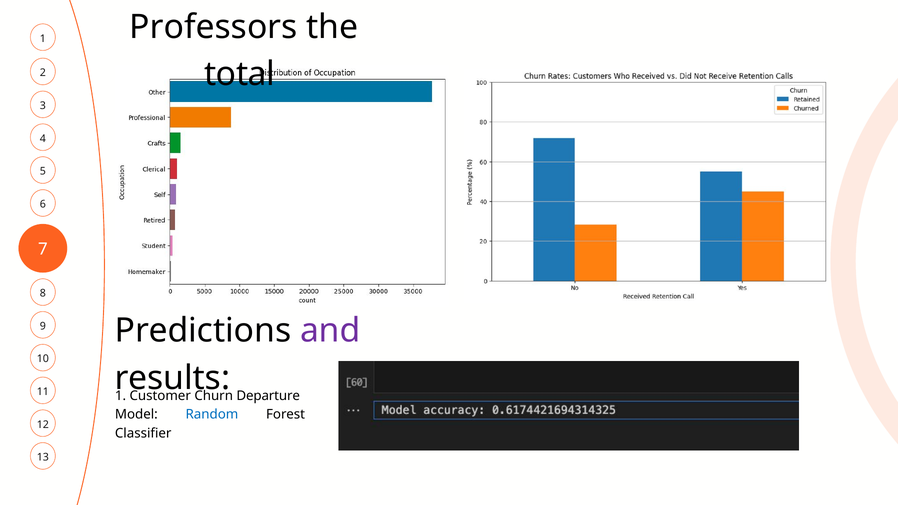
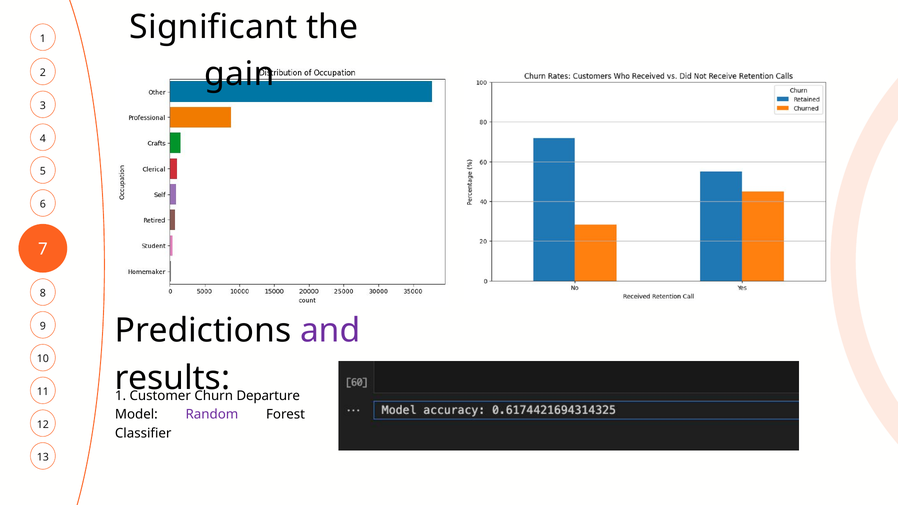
Professors: Professors -> Significant
total: total -> gain
Random colour: blue -> purple
